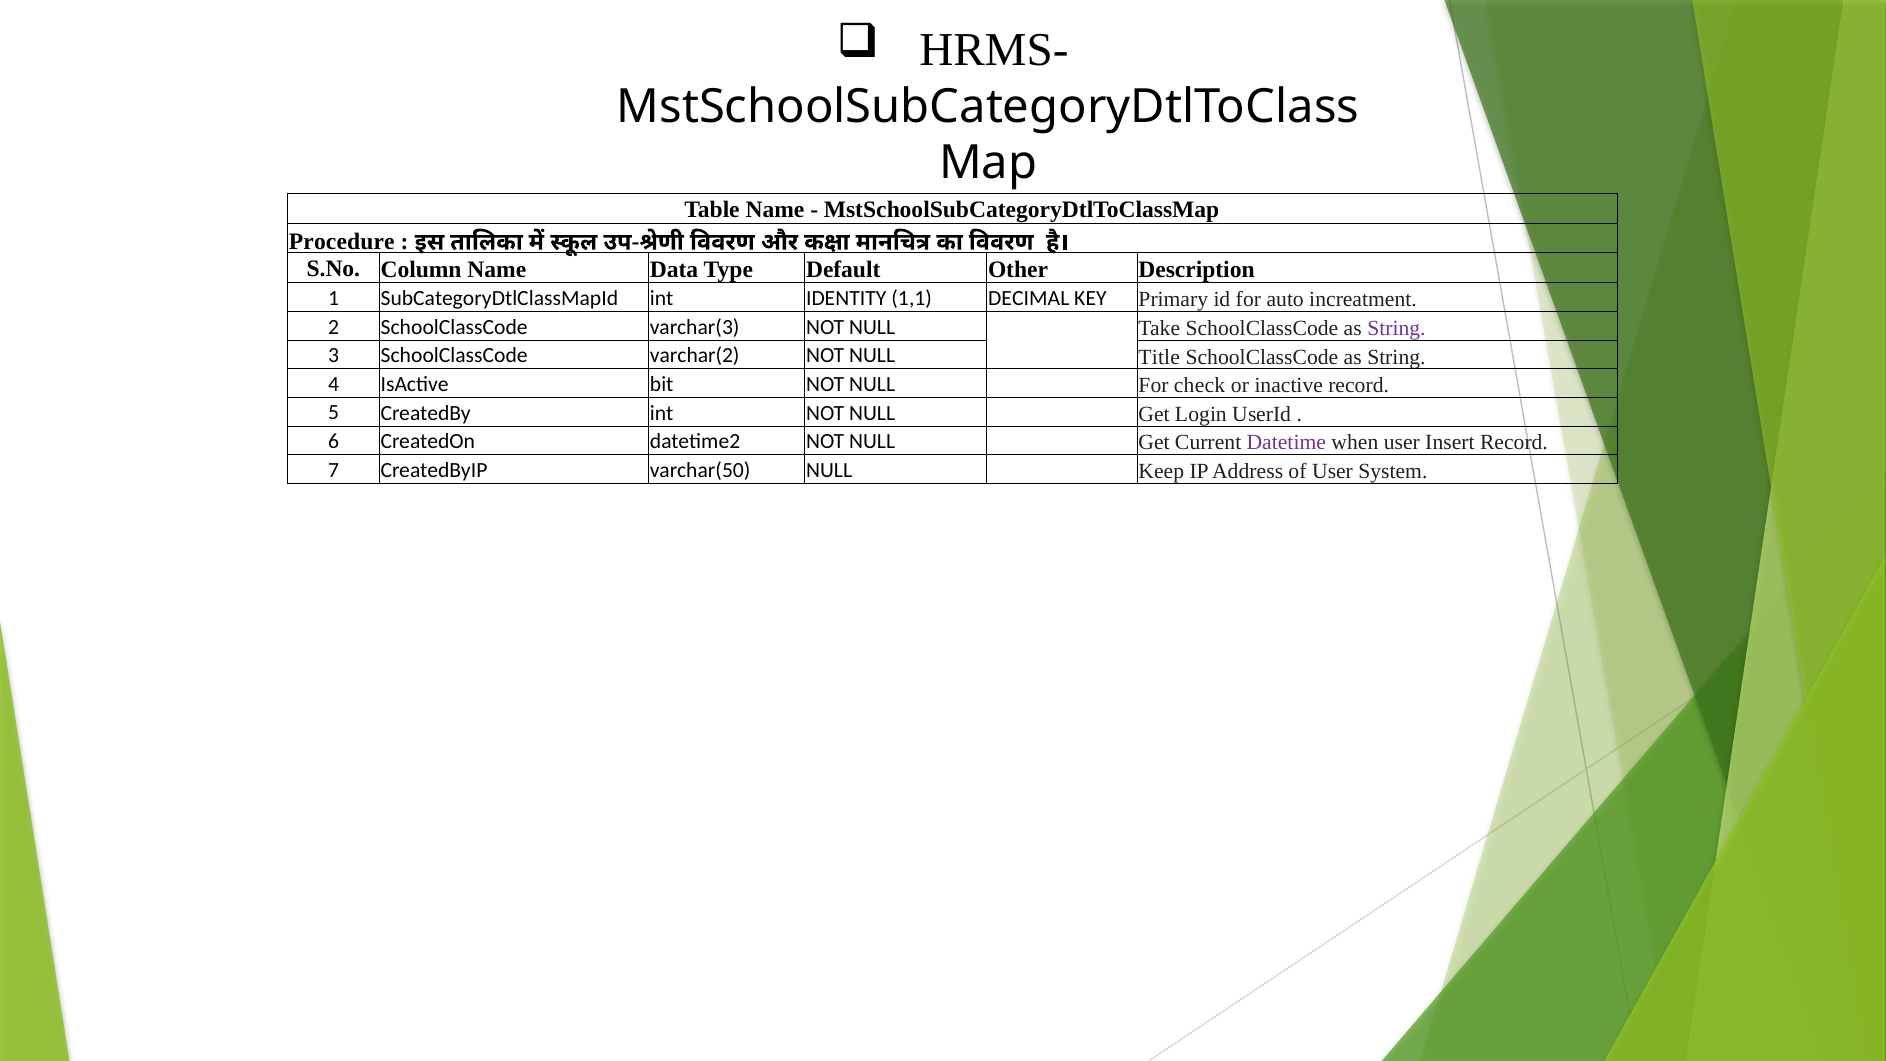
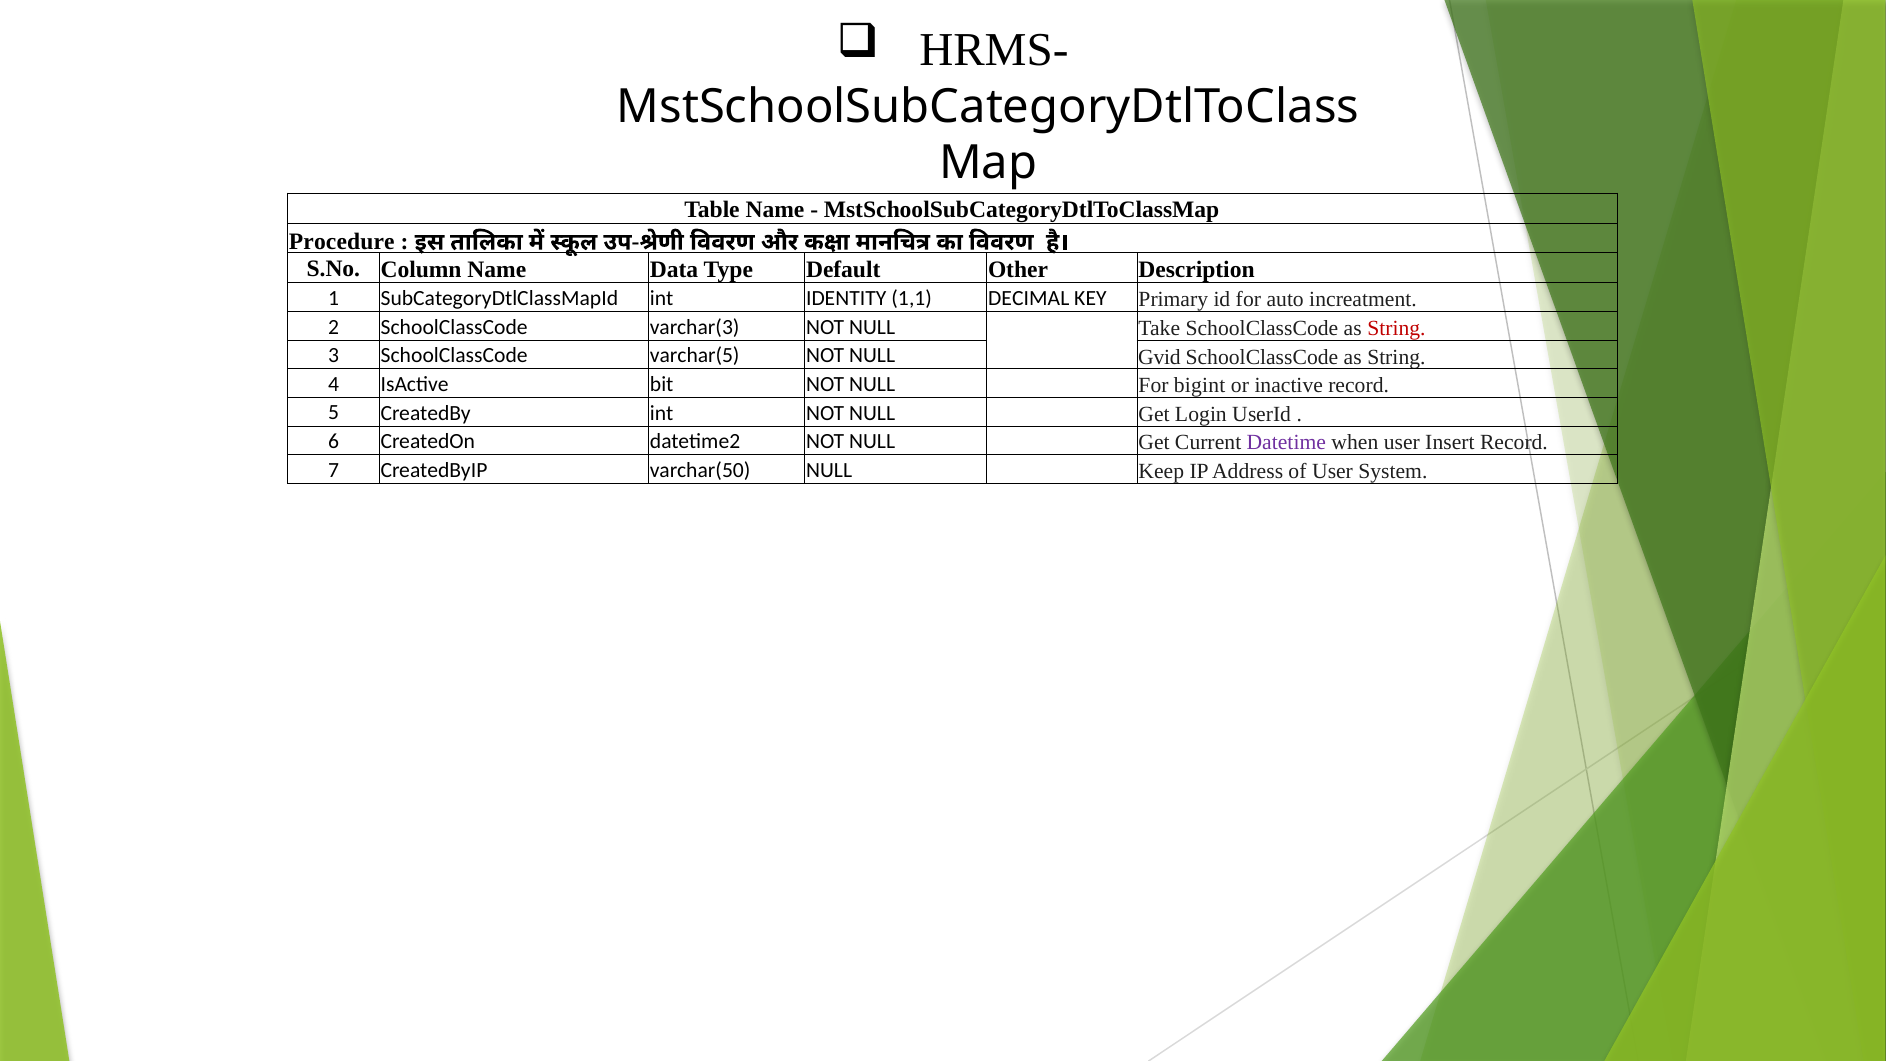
String at (1396, 328) colour: purple -> red
varchar(2: varchar(2 -> varchar(5
Title: Title -> Gvid
check: check -> bigint
